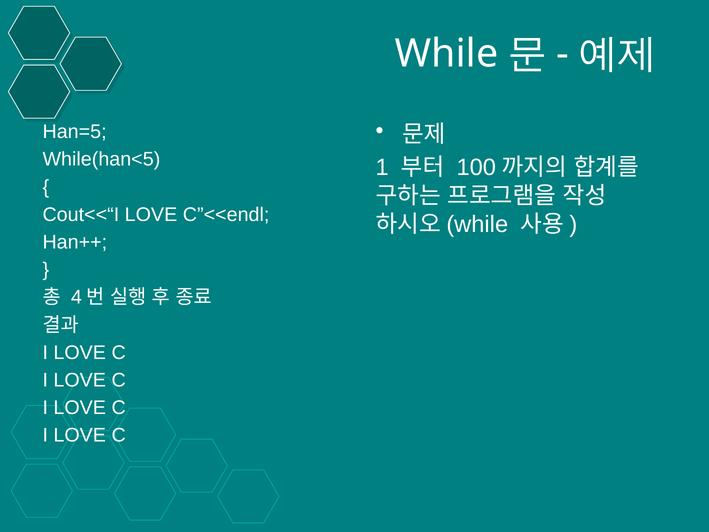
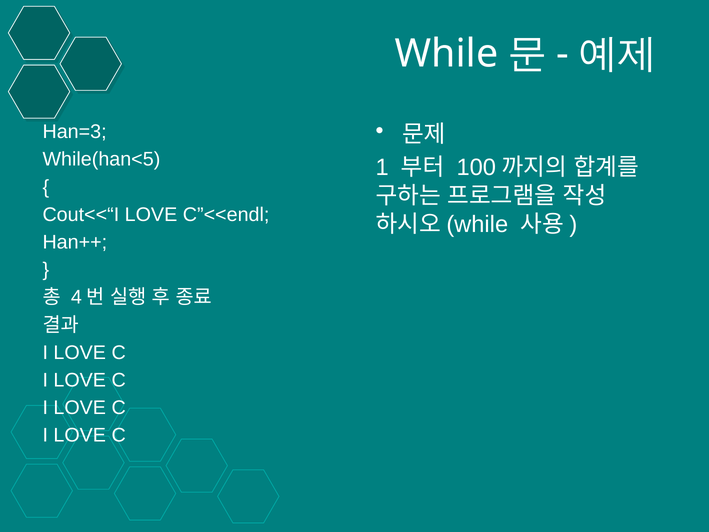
Han=5: Han=5 -> Han=3
